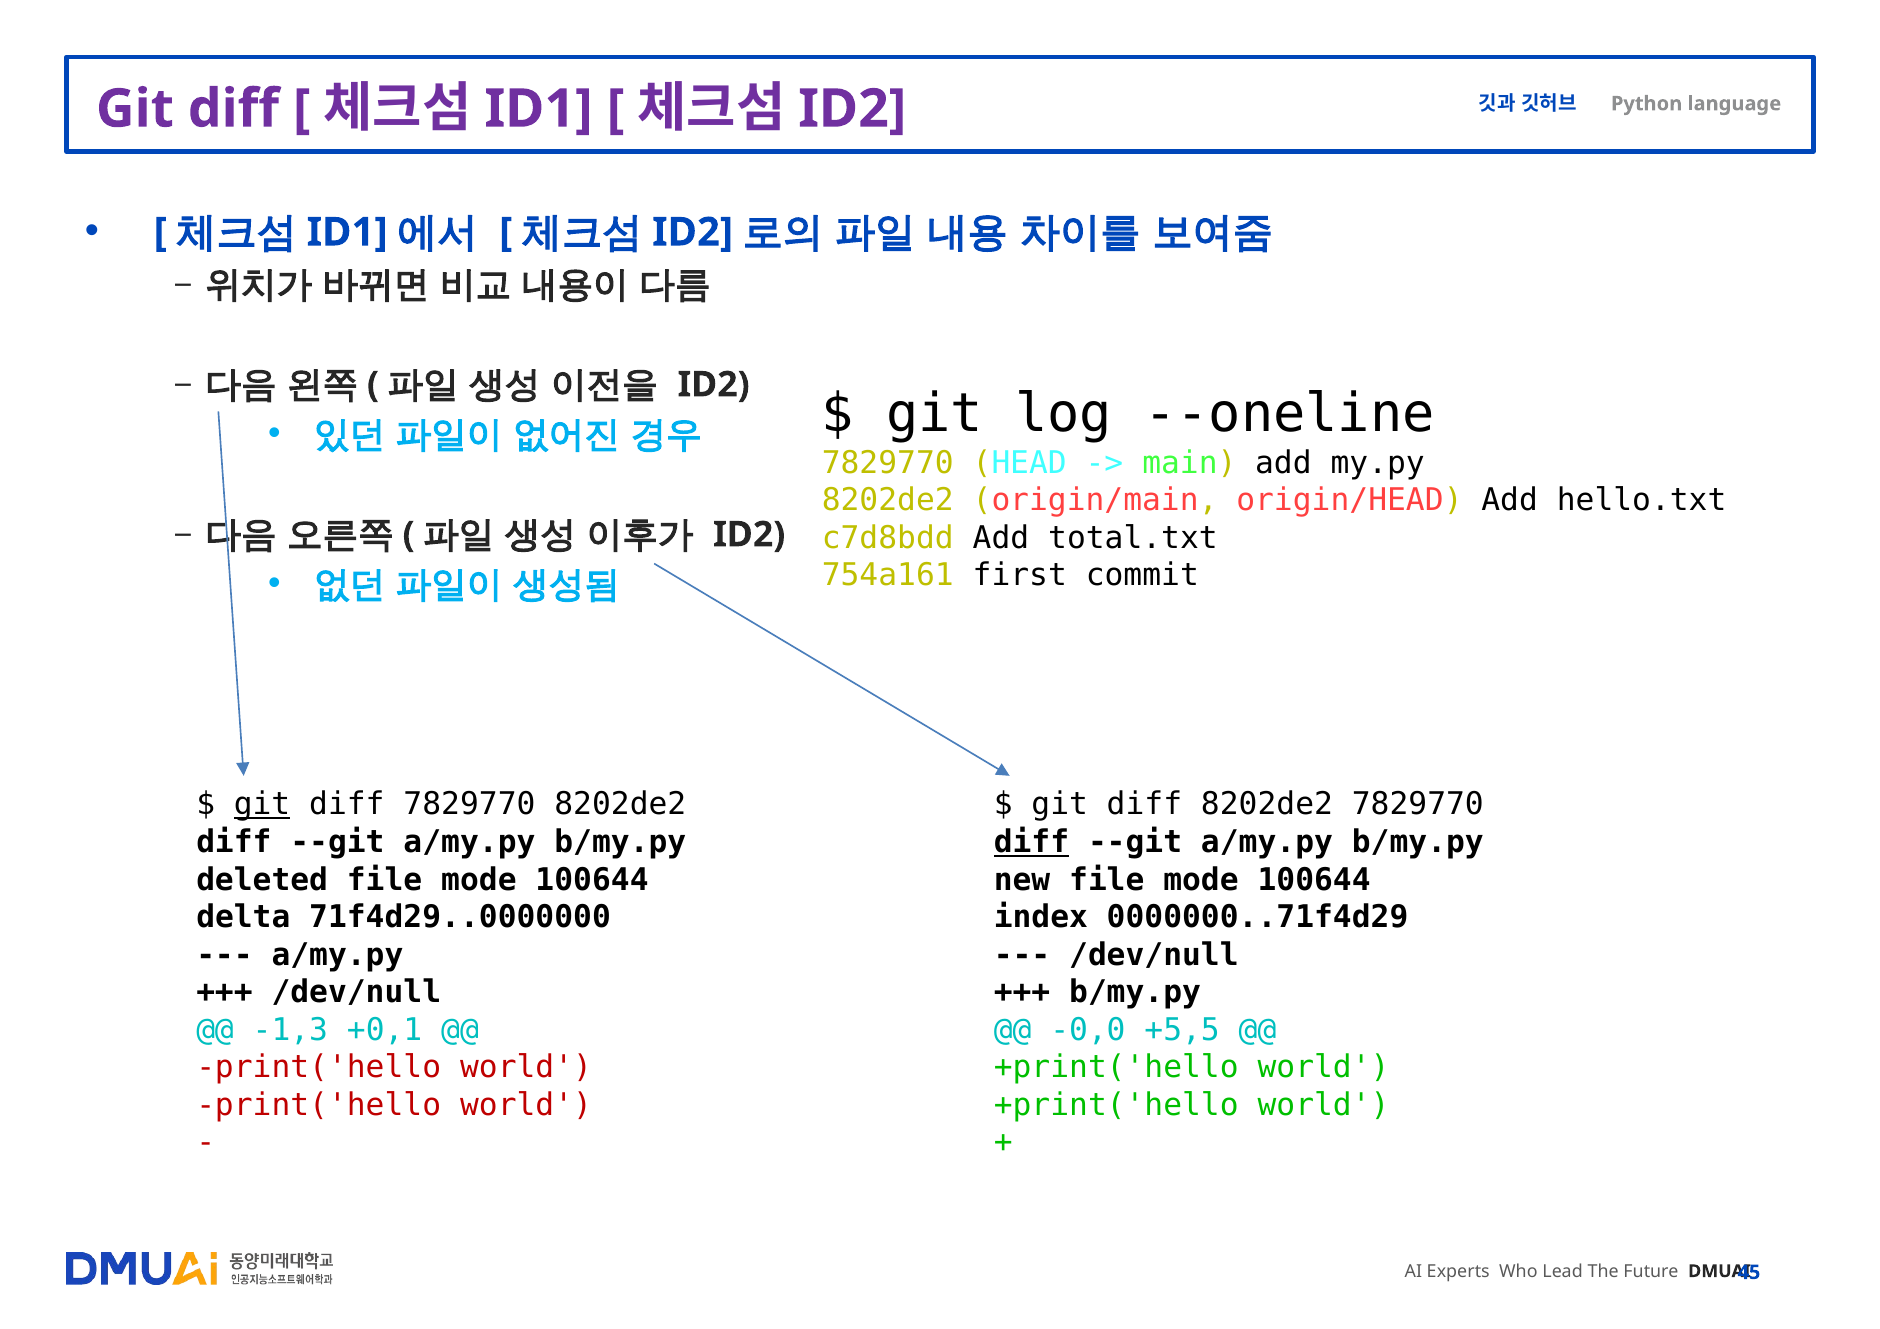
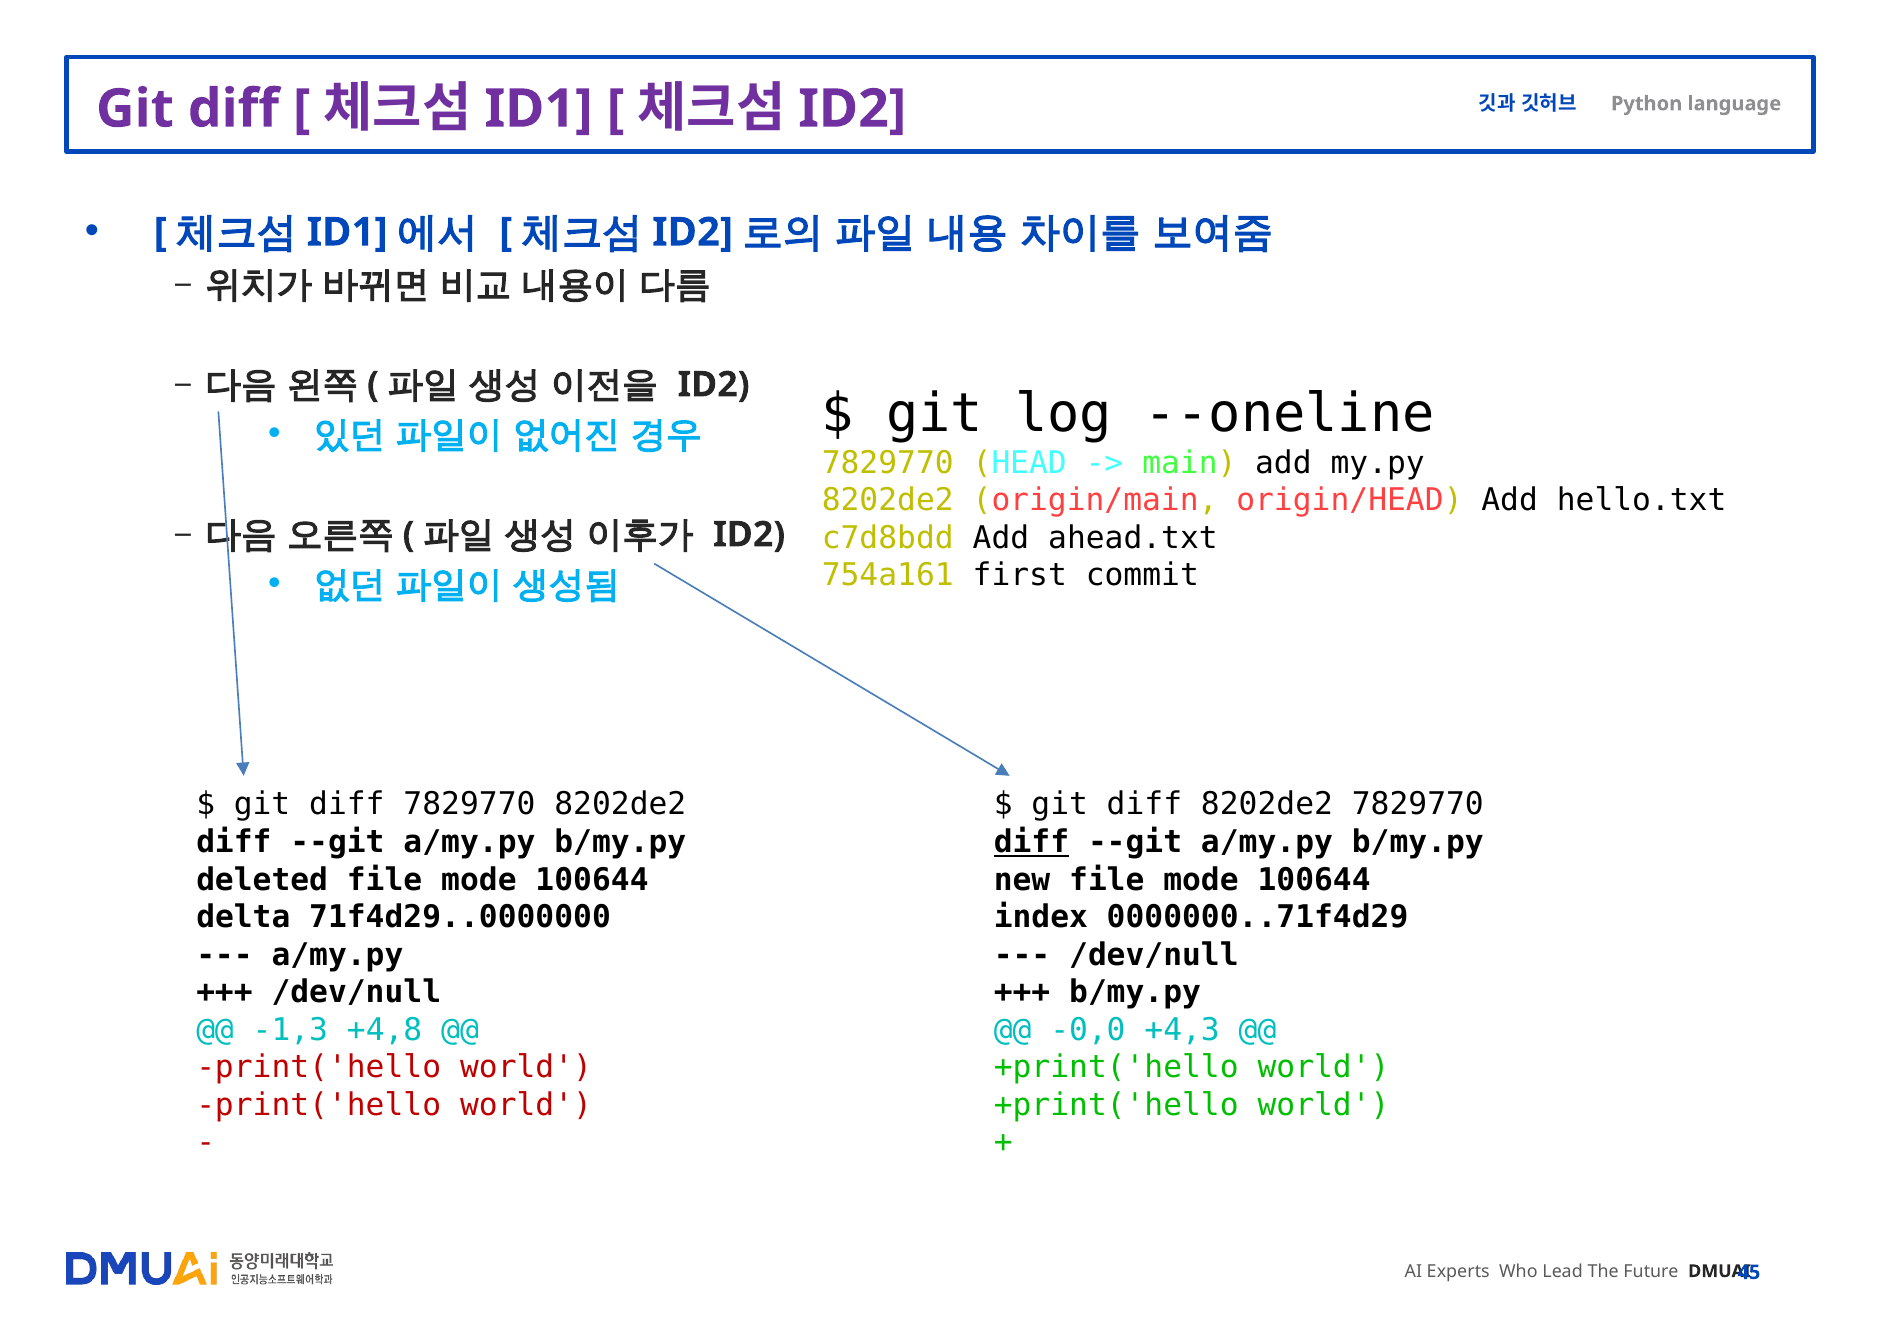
total.txt: total.txt -> ahead.txt
git at (262, 805) underline: present -> none
+0,1: +0,1 -> +4,8
+5,5: +5,5 -> +4,3
